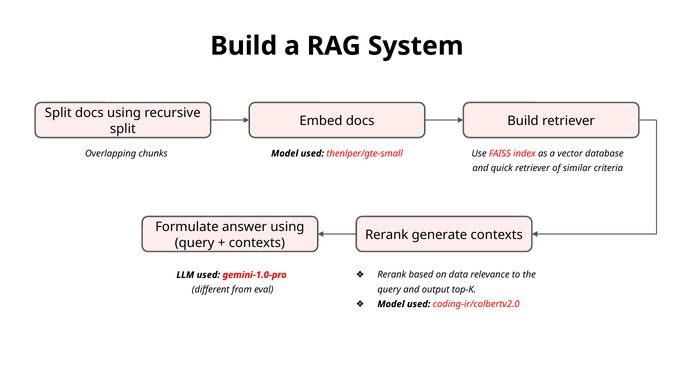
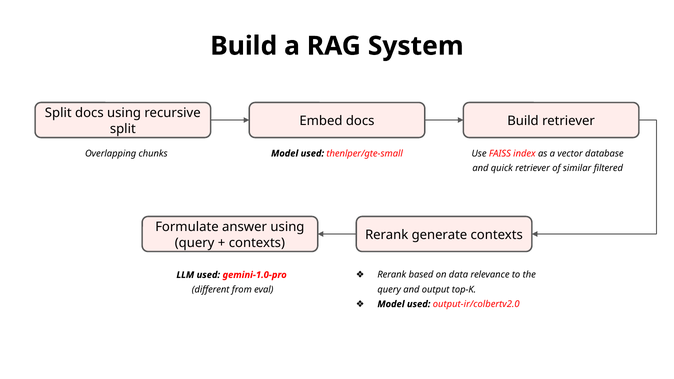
criteria: criteria -> filtered
coding-ir/colbertv2.0: coding-ir/colbertv2.0 -> output-ir/colbertv2.0
